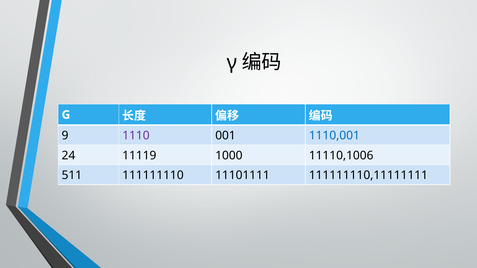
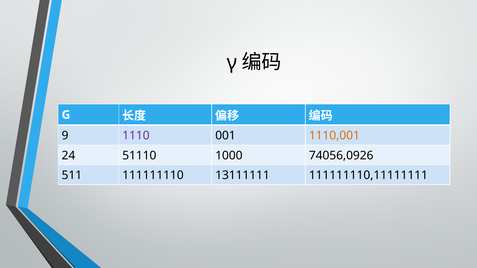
1110,001 colour: blue -> orange
11119: 11119 -> 51110
11110,1006: 11110,1006 -> 74056,0926
11101111: 11101111 -> 13111111
